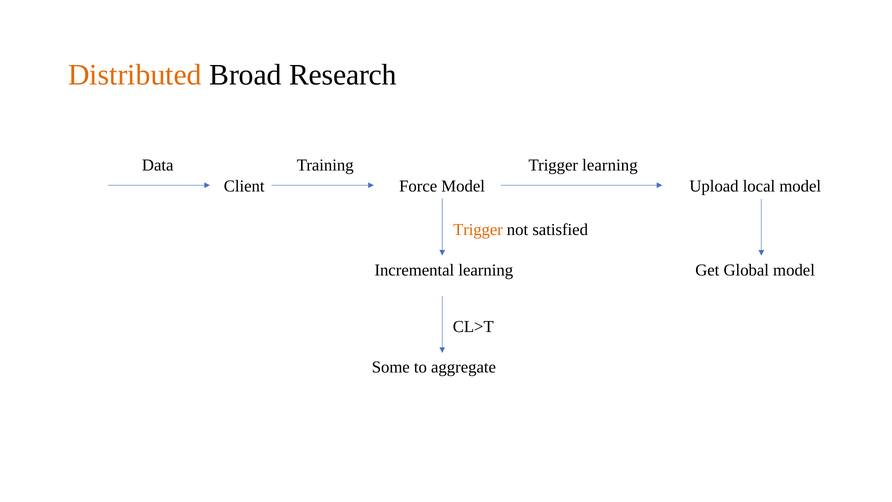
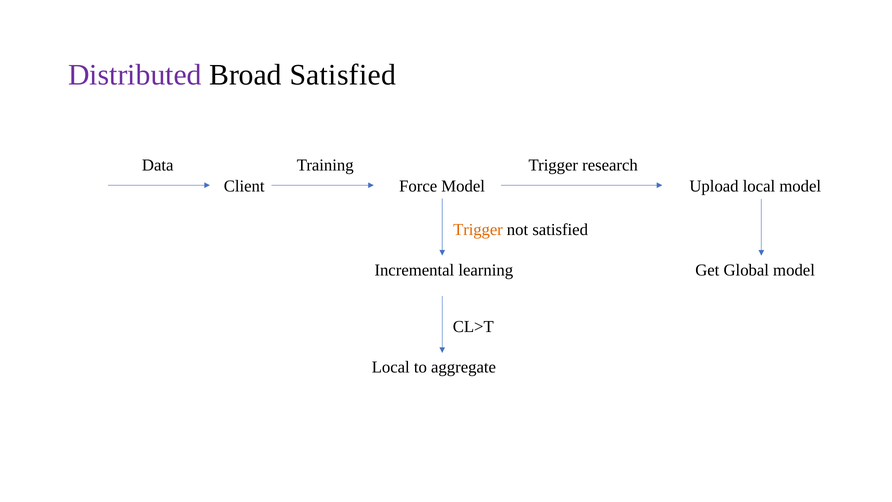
Distributed colour: orange -> purple
Broad Research: Research -> Satisfied
Trigger learning: learning -> research
Some at (391, 367): Some -> Local
